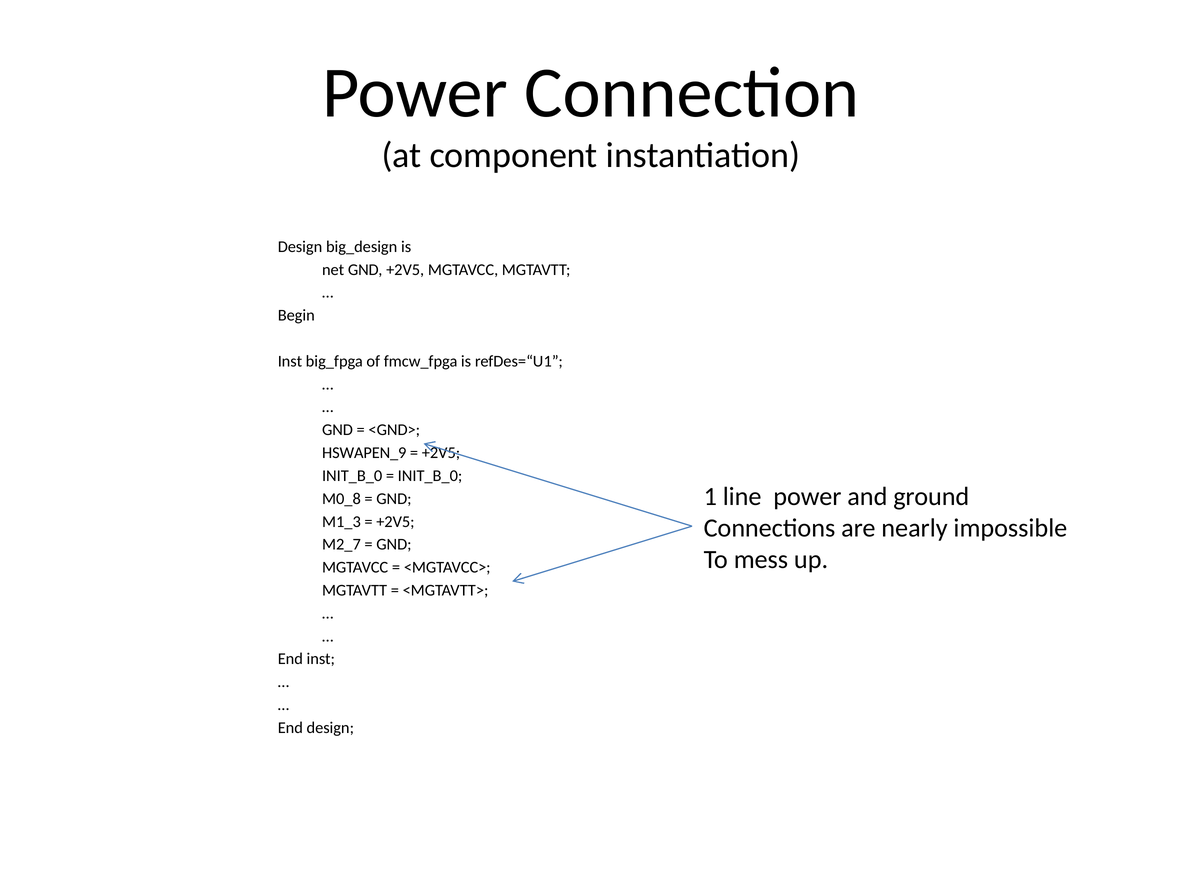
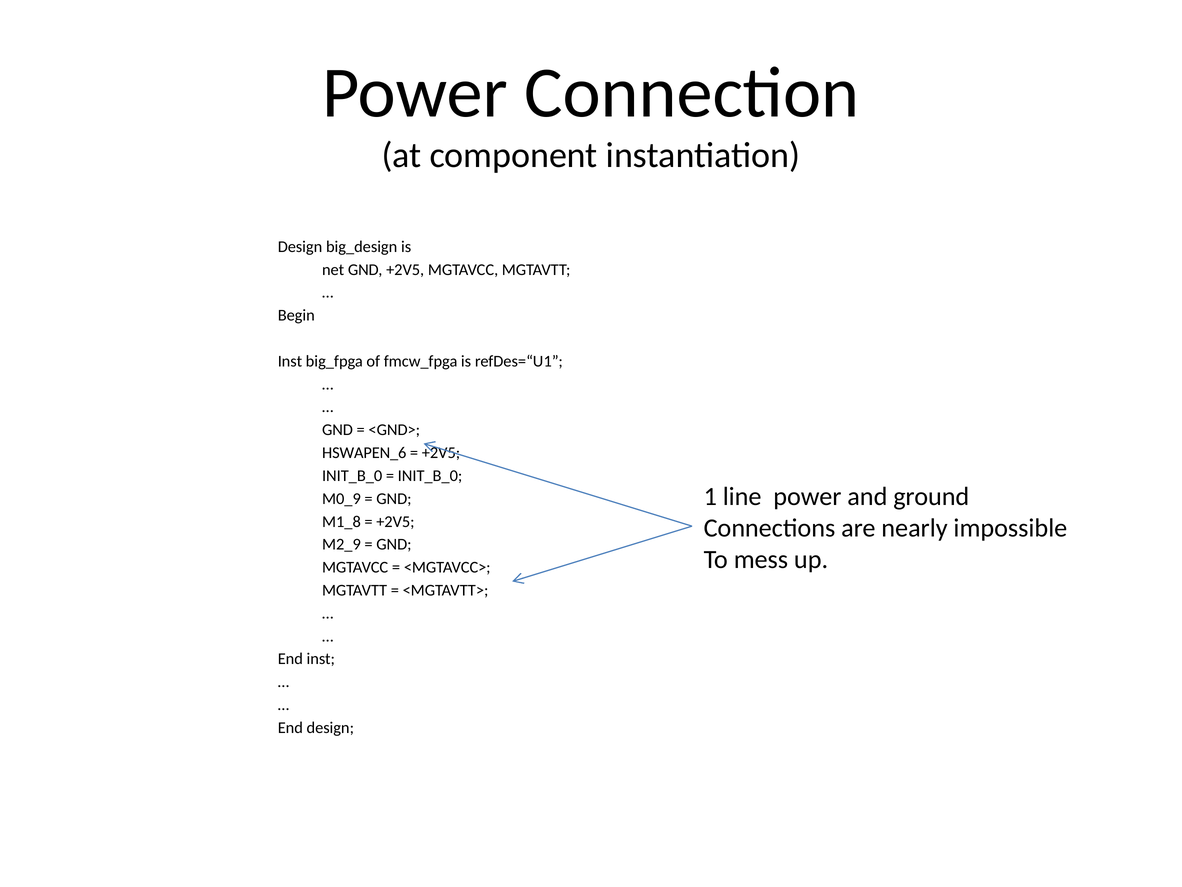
HSWAPEN_9: HSWAPEN_9 -> HSWAPEN_6
M0_8: M0_8 -> M0_9
M1_3: M1_3 -> M1_8
M2_7: M2_7 -> M2_9
